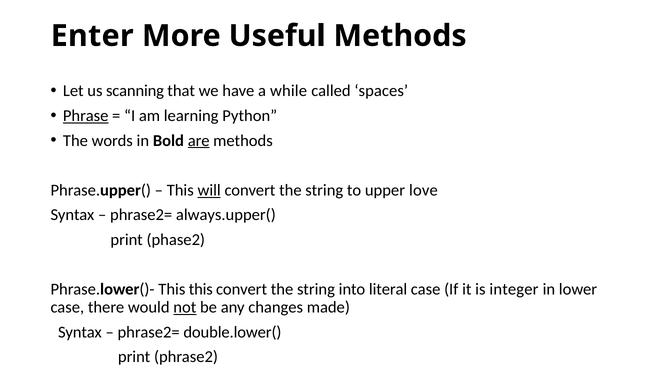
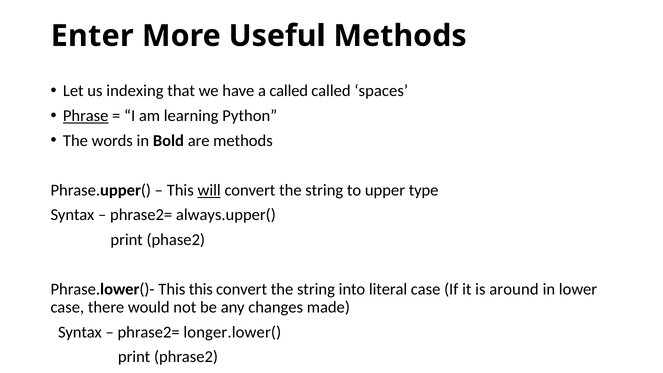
scanning: scanning -> indexing
a while: while -> called
are underline: present -> none
love: love -> type
integer: integer -> around
not underline: present -> none
double.lower(: double.lower( -> longer.lower(
